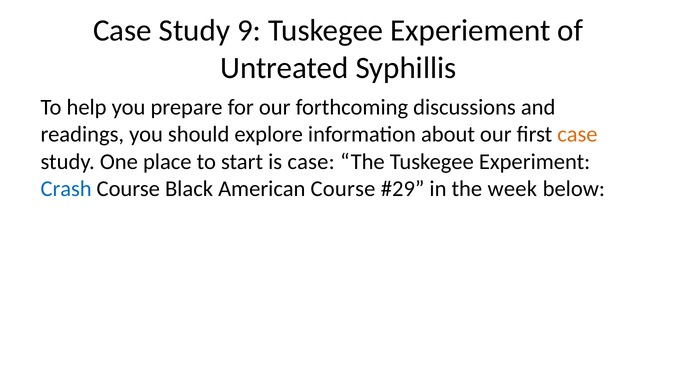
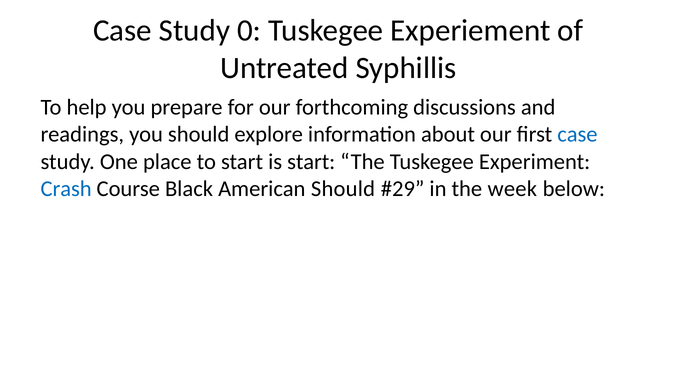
9: 9 -> 0
case at (577, 134) colour: orange -> blue
is case: case -> start
American Course: Course -> Should
